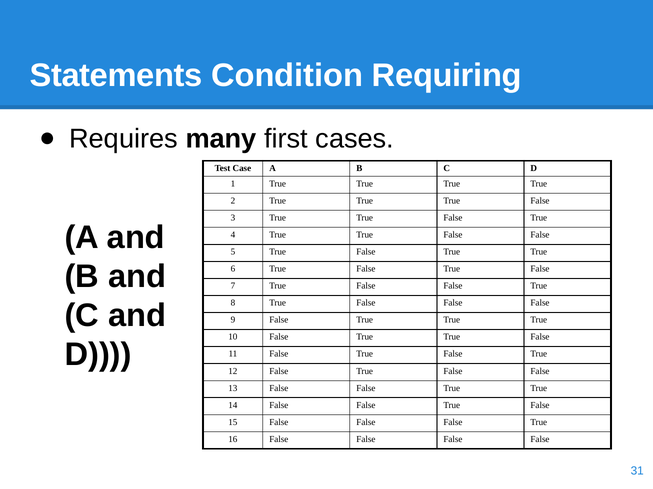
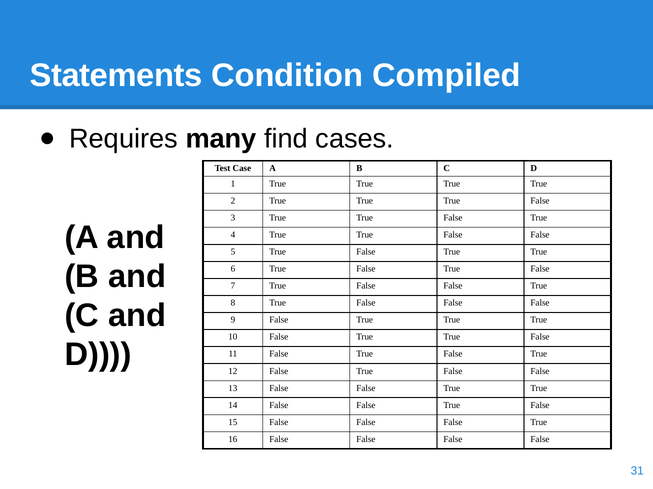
Requiring: Requiring -> Compiled
first: first -> find
